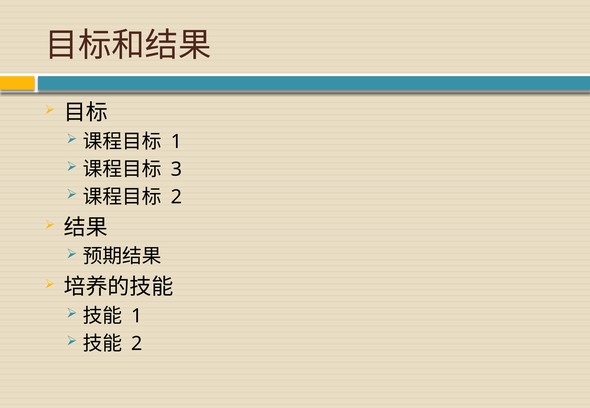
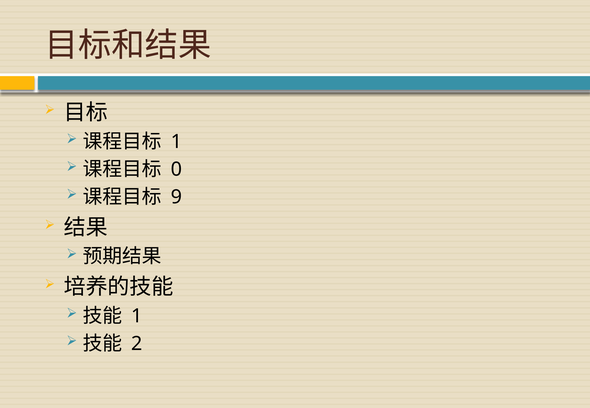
3: 3 -> 0
2 at (176, 197): 2 -> 9
